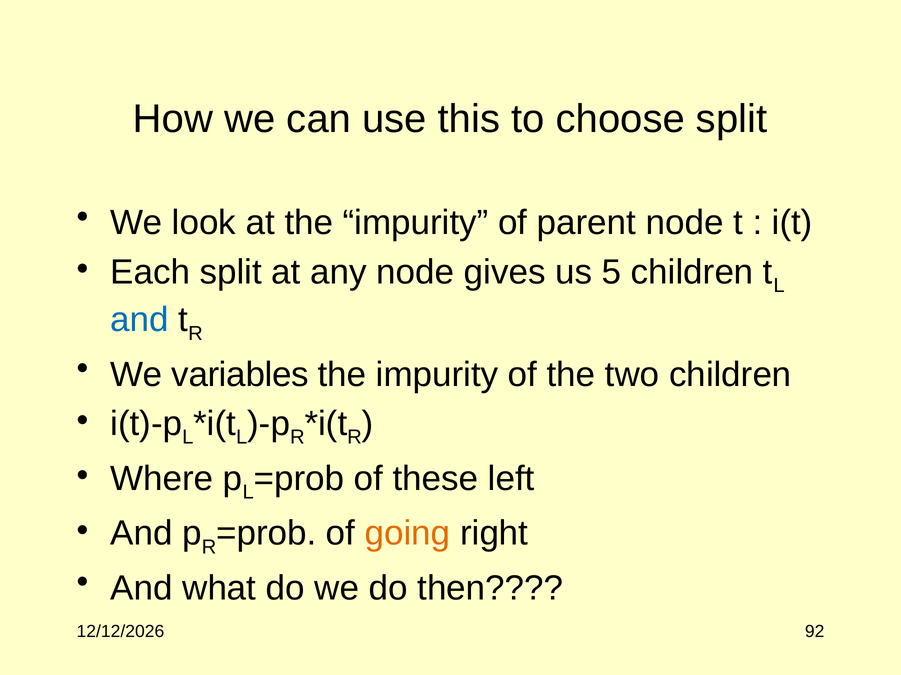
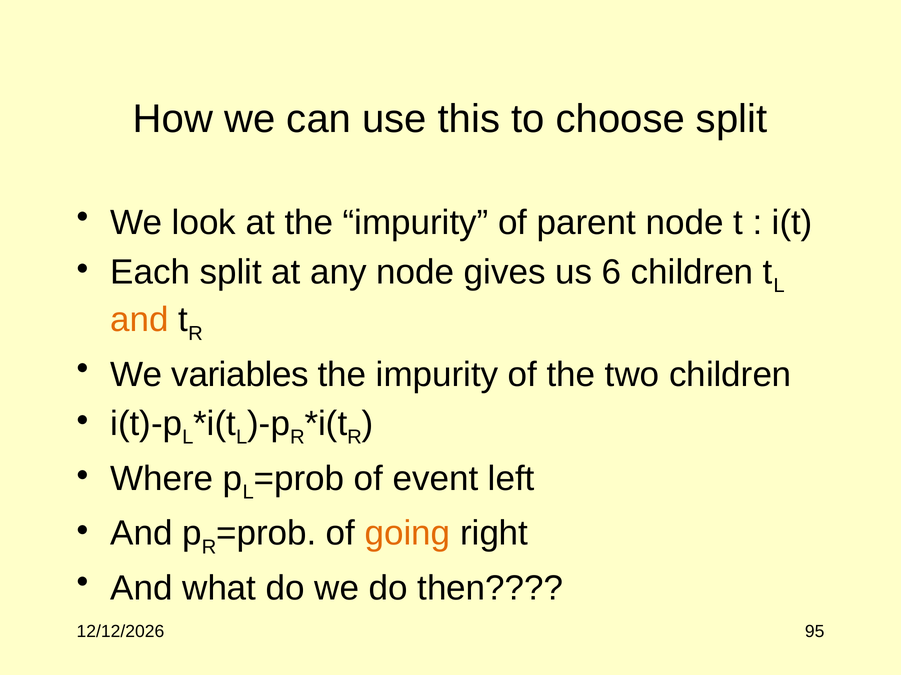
5: 5 -> 6
and at (140, 320) colour: blue -> orange
these: these -> event
92: 92 -> 95
